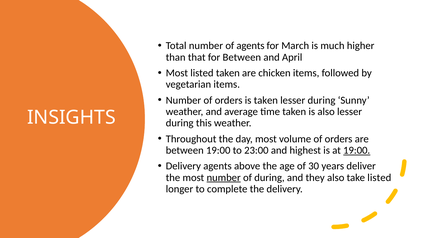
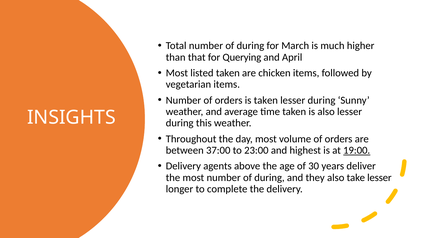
Total number of agents: agents -> during
for Between: Between -> Querying
between 19:00: 19:00 -> 37:00
number at (224, 178) underline: present -> none
take listed: listed -> lesser
